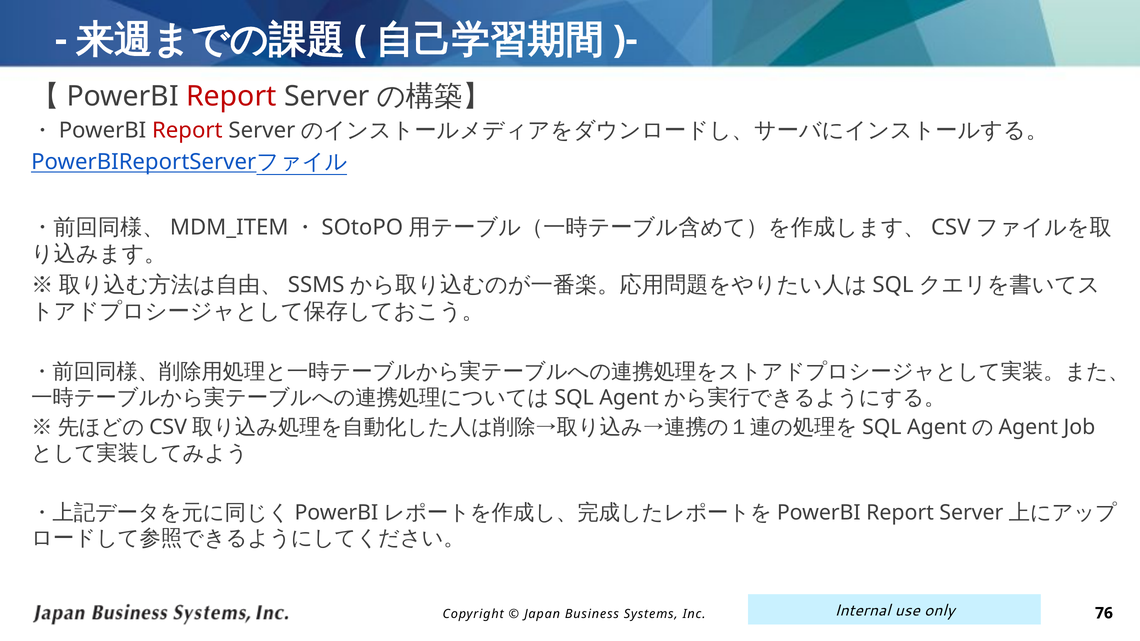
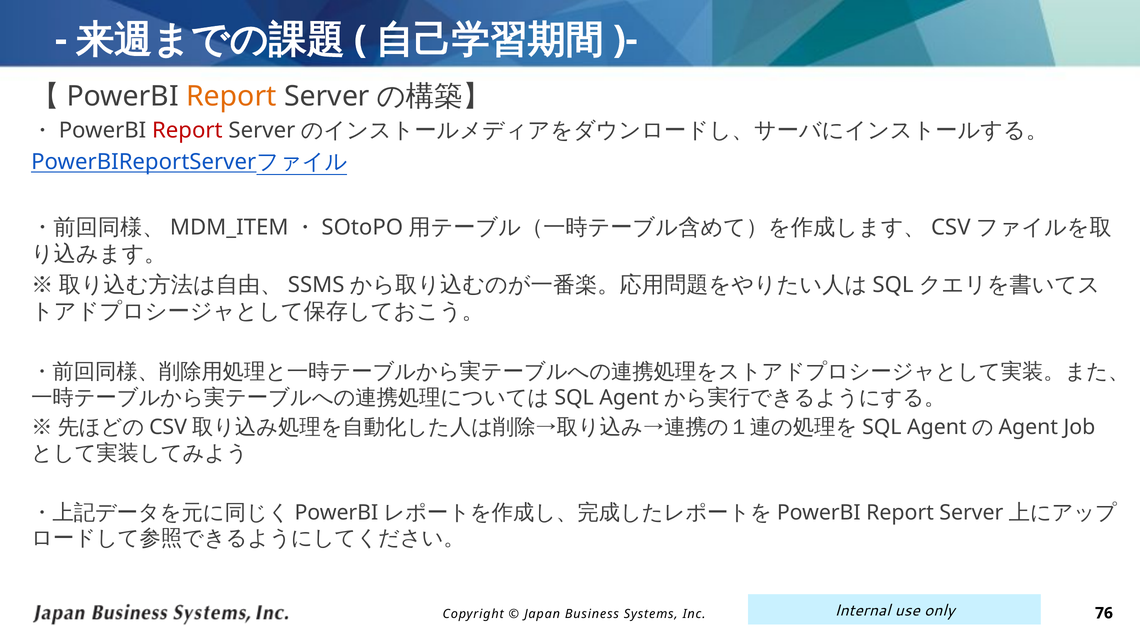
Report at (231, 96) colour: red -> orange
